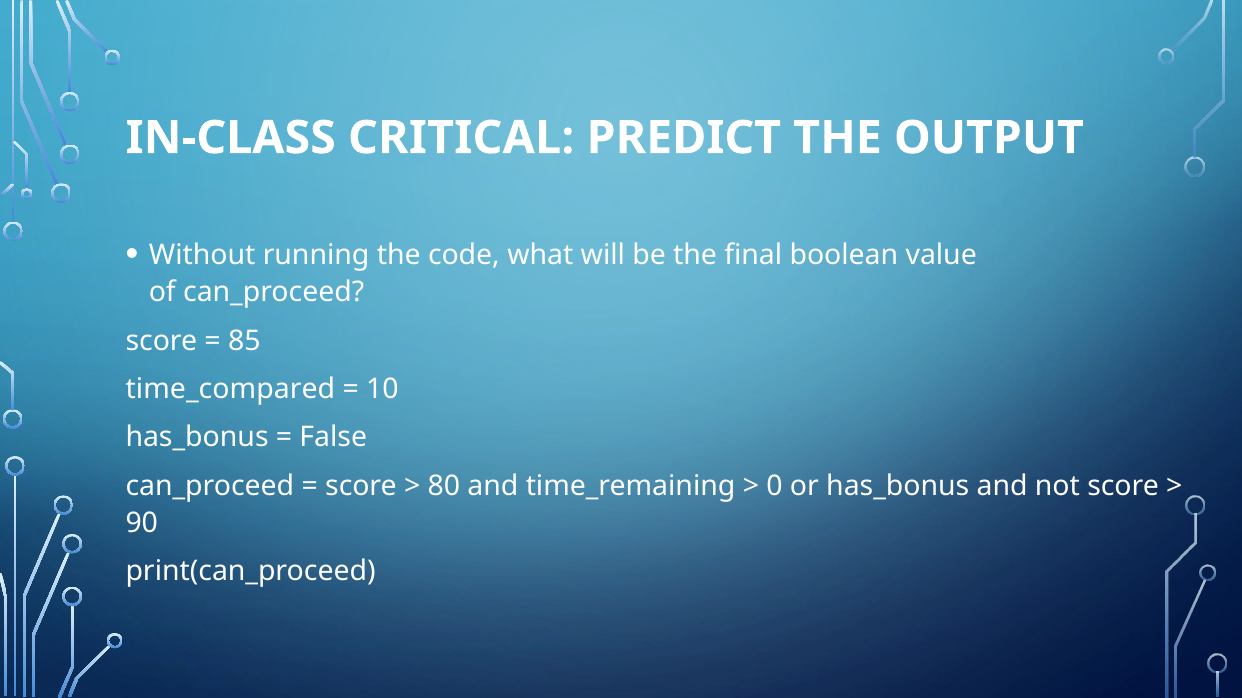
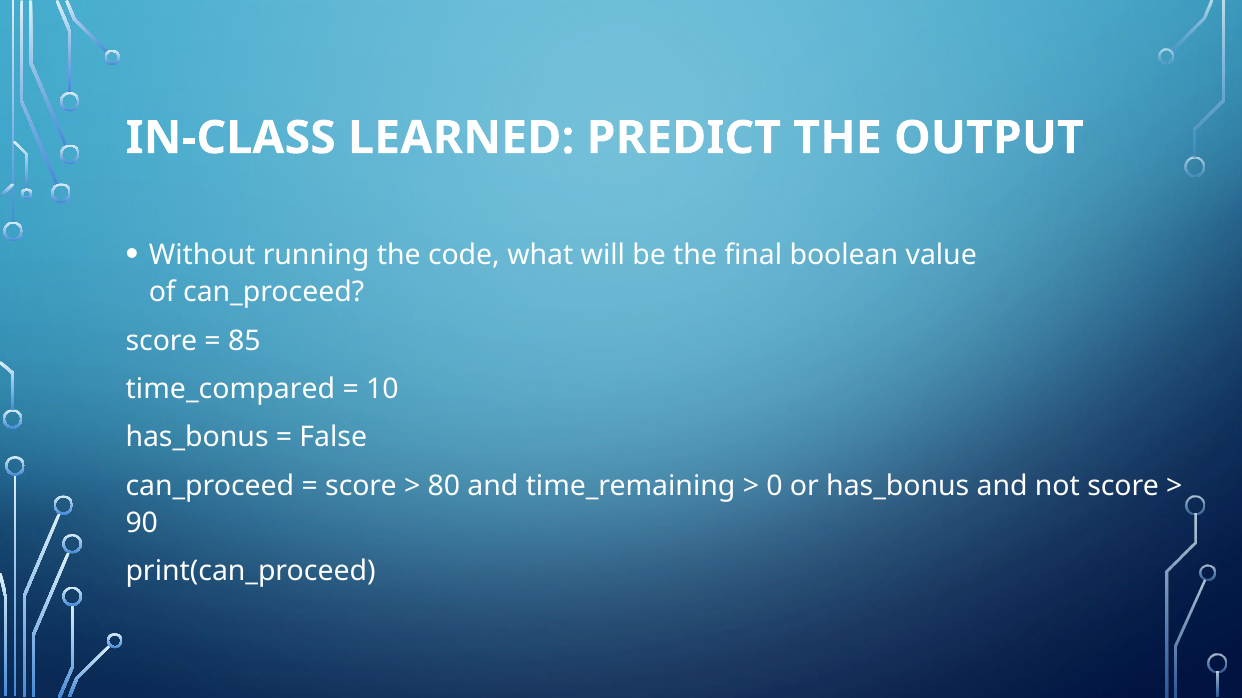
CRITICAL: CRITICAL -> LEARNED
